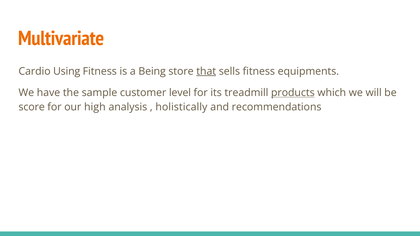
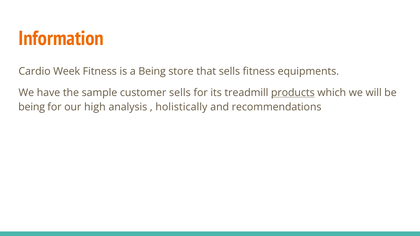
Multivariate: Multivariate -> Information
Using: Using -> Week
that underline: present -> none
customer level: level -> sells
score at (32, 107): score -> being
